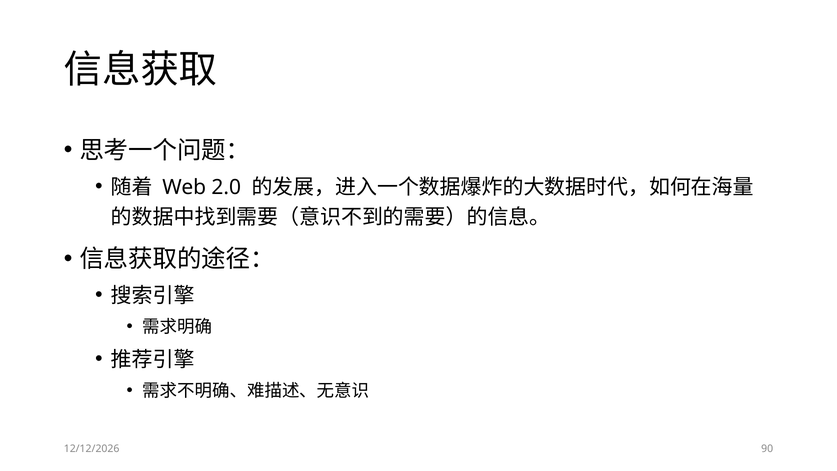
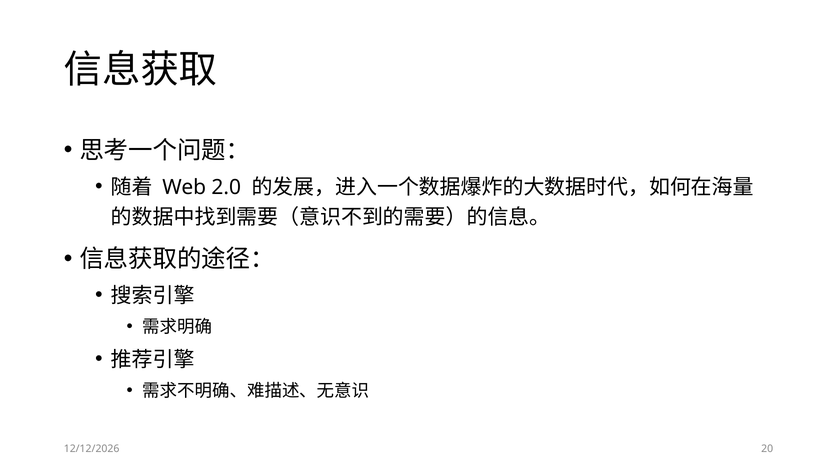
90: 90 -> 20
